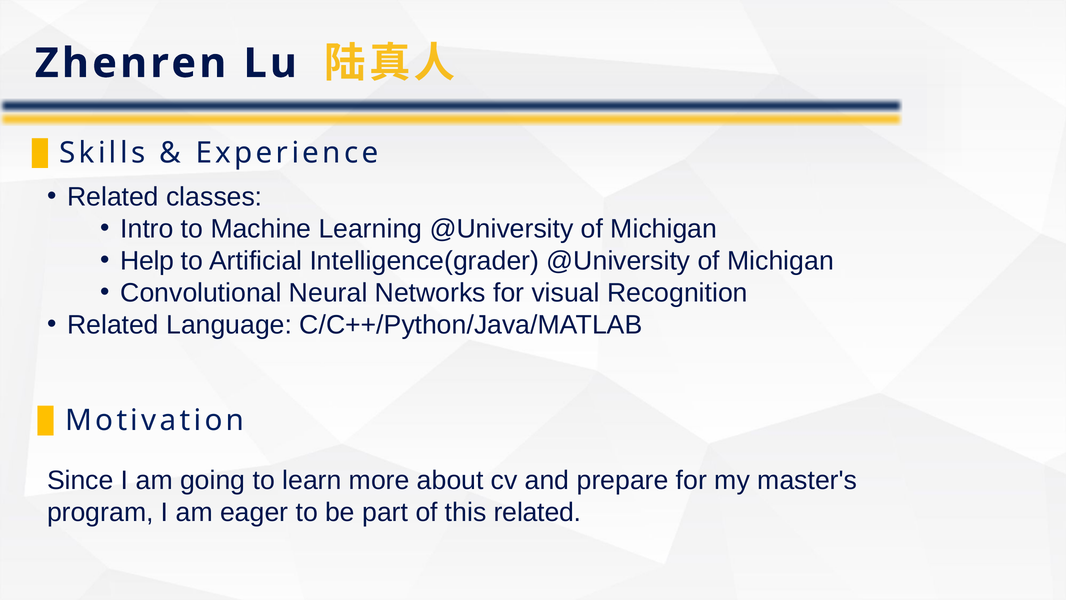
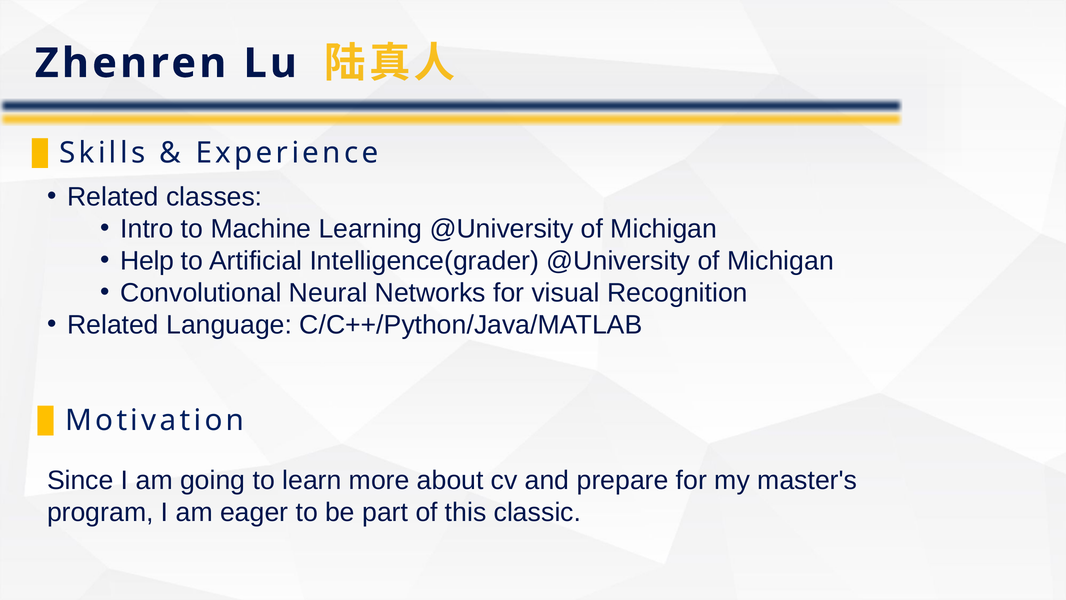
this related: related -> classic
